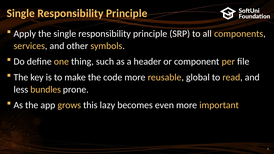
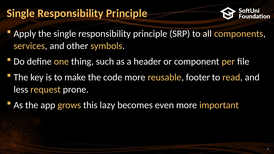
global: global -> footer
bundles: bundles -> request
